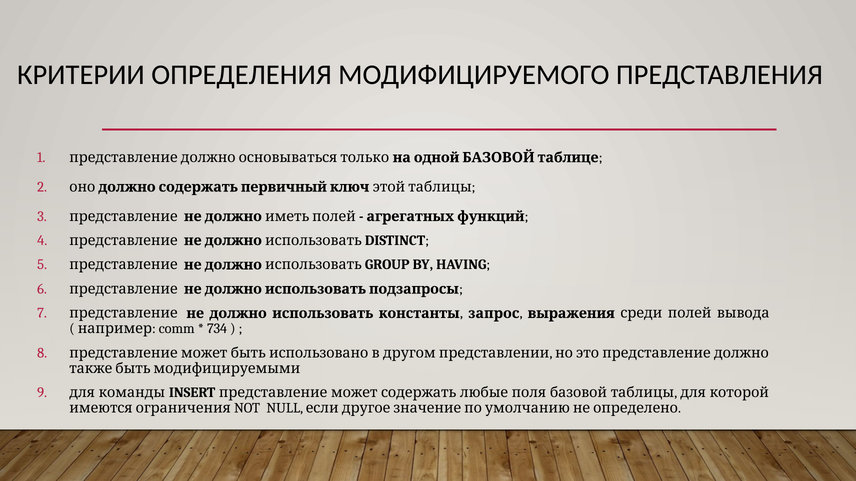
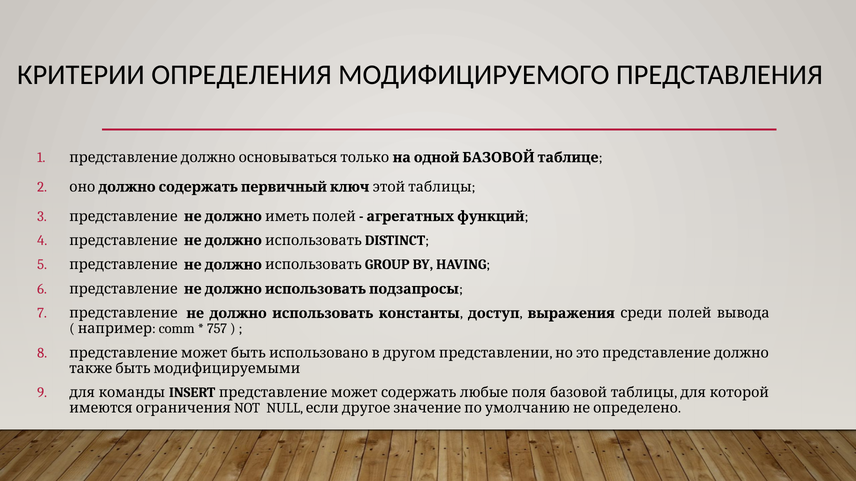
запрос: запрос -> доступ
734: 734 -> 757
